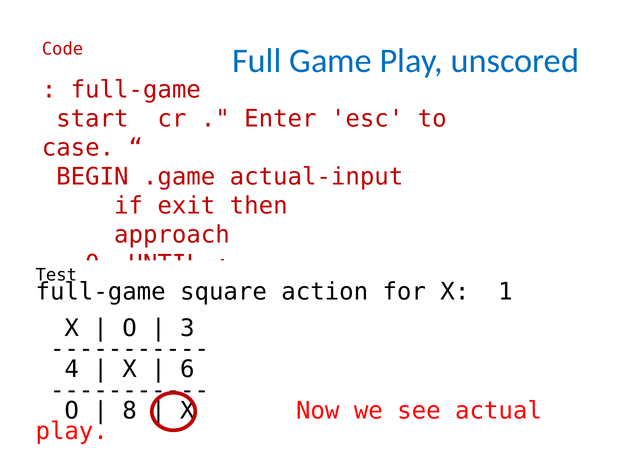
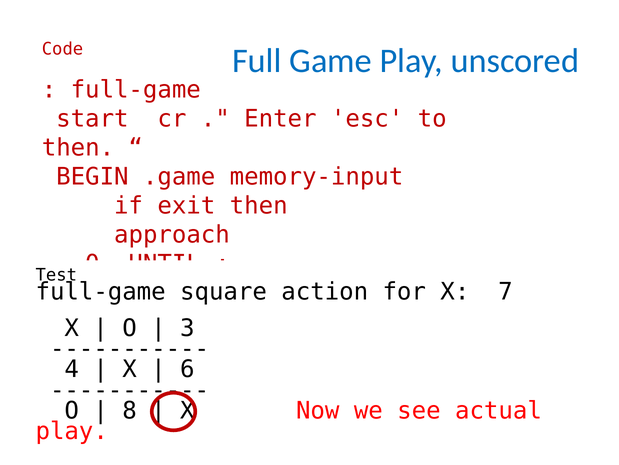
case at (78, 148): case -> then
actual-input: actual-input -> memory-input
1: 1 -> 7
